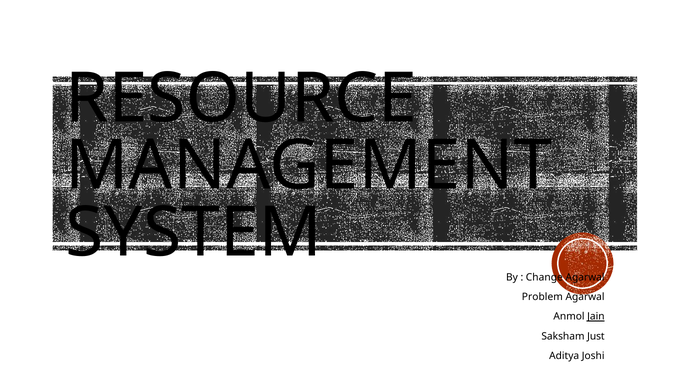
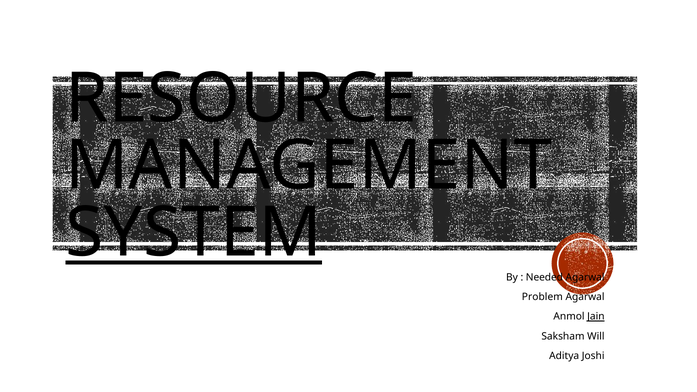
SYSTEM underline: none -> present
Change: Change -> Needed
Just: Just -> Will
